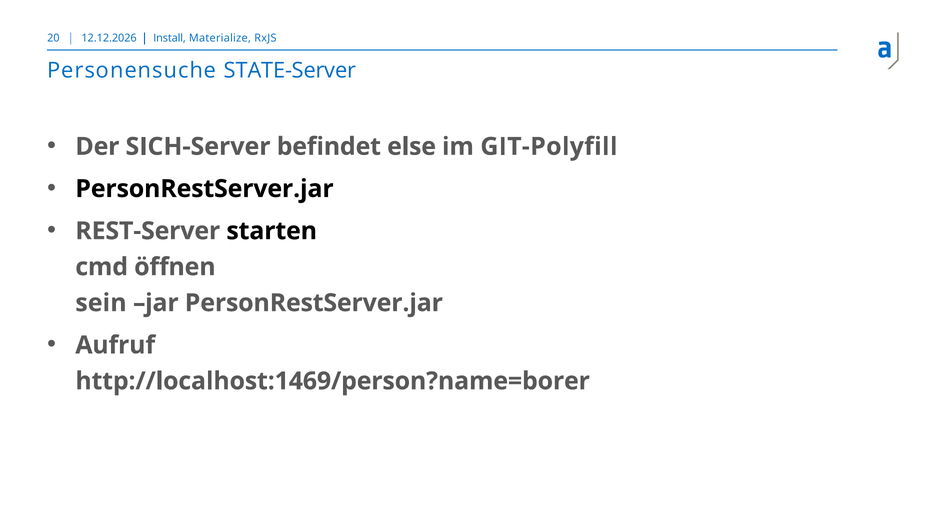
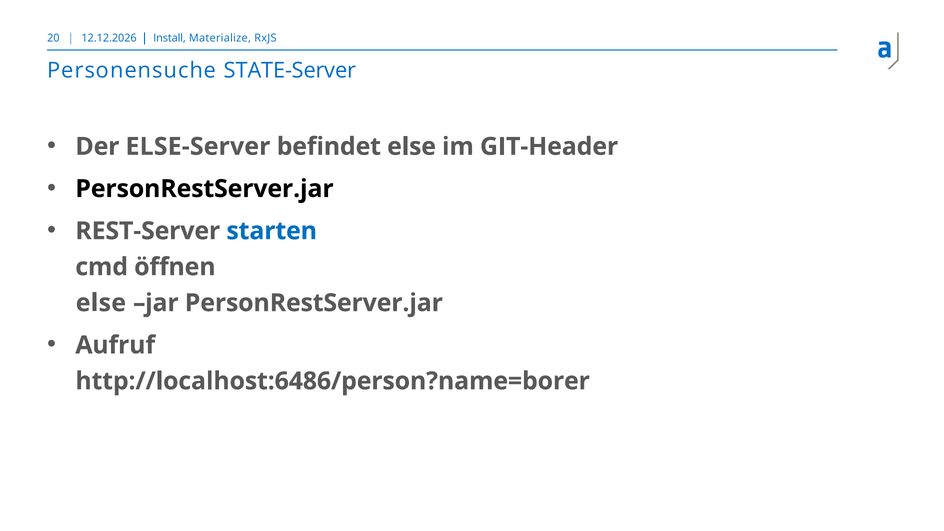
SICH-Server: SICH-Server -> ELSE-Server
GIT-Polyfill: GIT-Polyfill -> GIT-Header
starten colour: black -> blue
sein at (101, 303): sein -> else
http://localhost:1469/person?name=borer: http://localhost:1469/person?name=borer -> http://localhost:6486/person?name=borer
